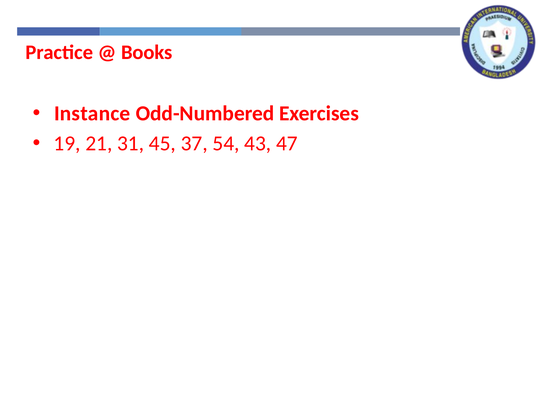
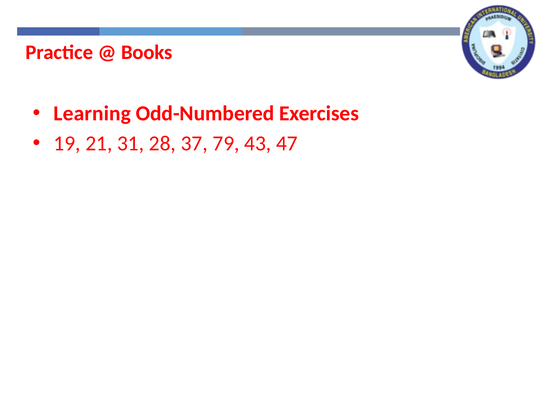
Instance: Instance -> Learning
45: 45 -> 28
54: 54 -> 79
